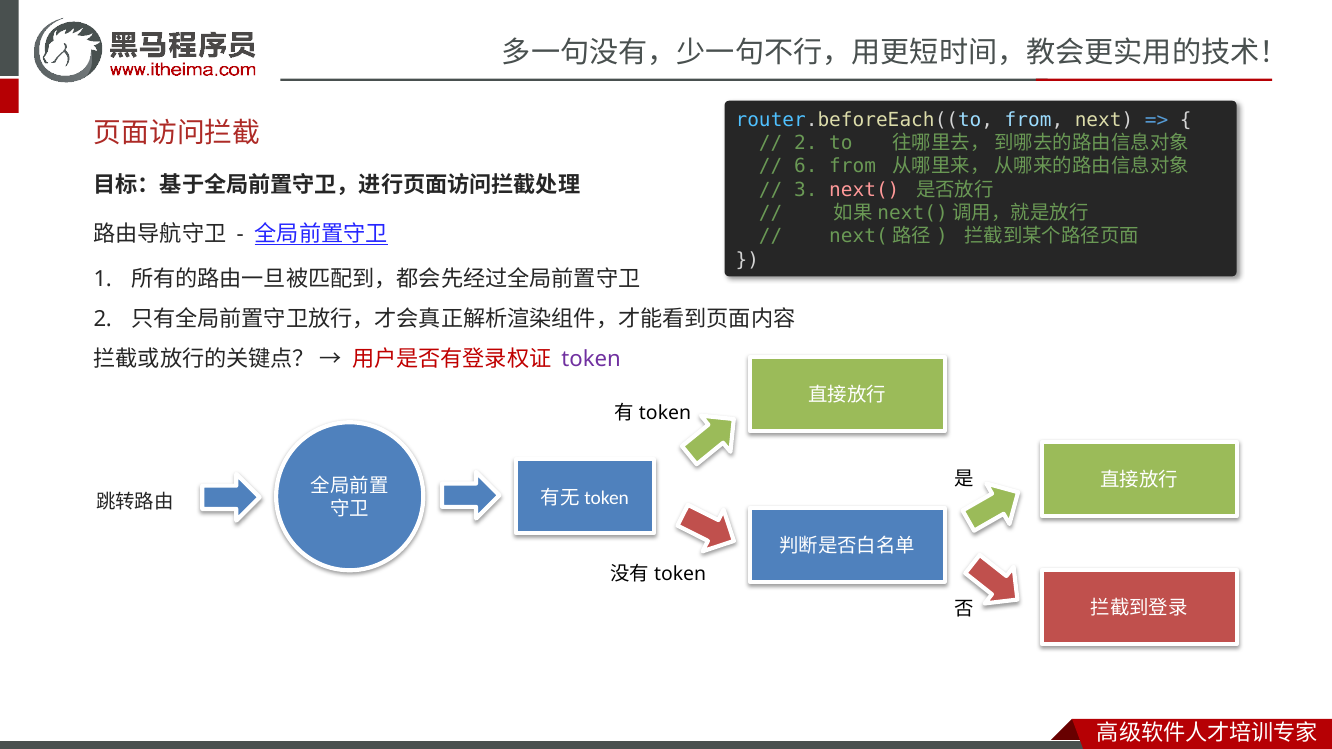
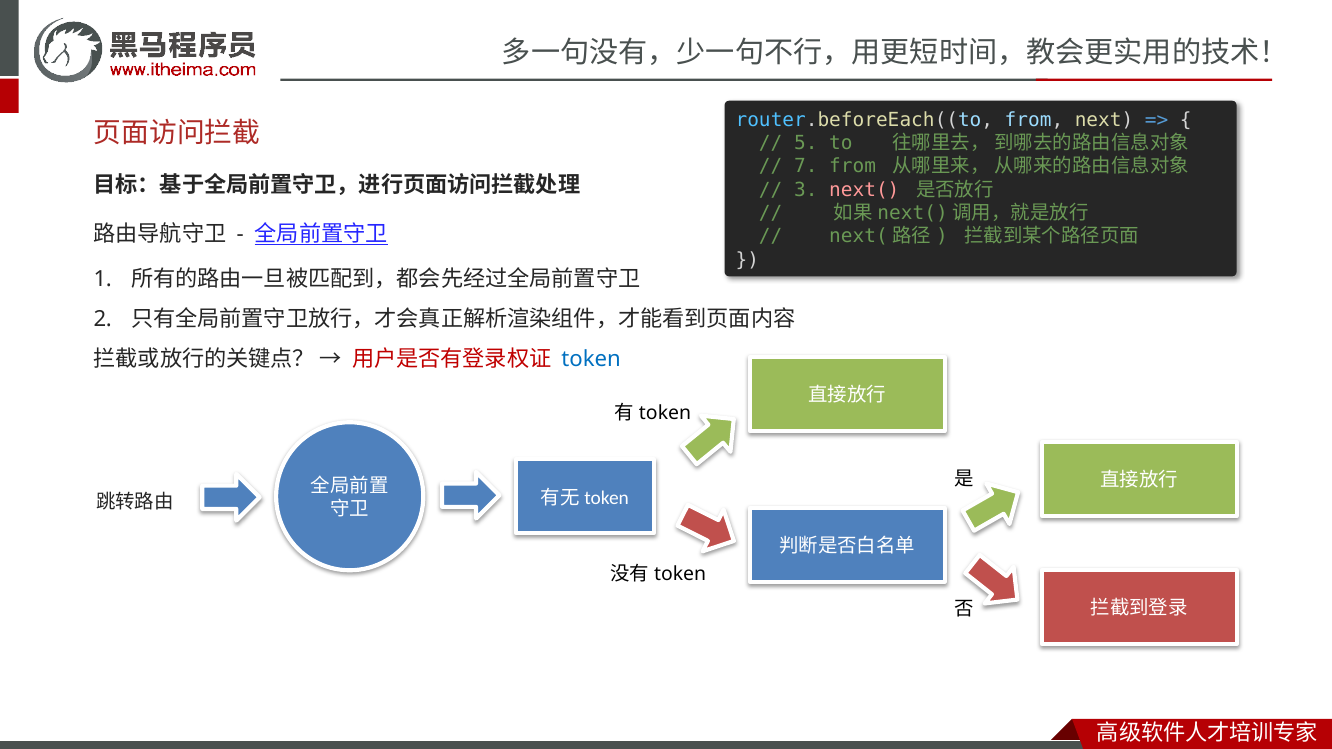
2 at (806, 143): 2 -> 5
6: 6 -> 7
token colour: purple -> blue
